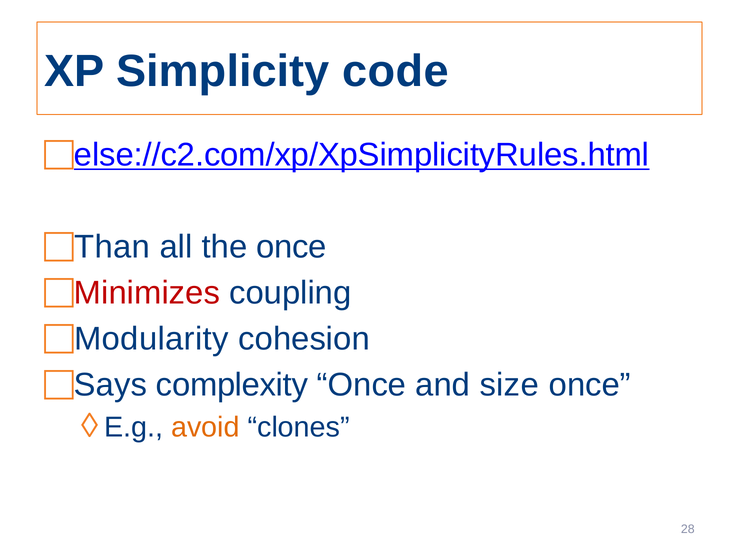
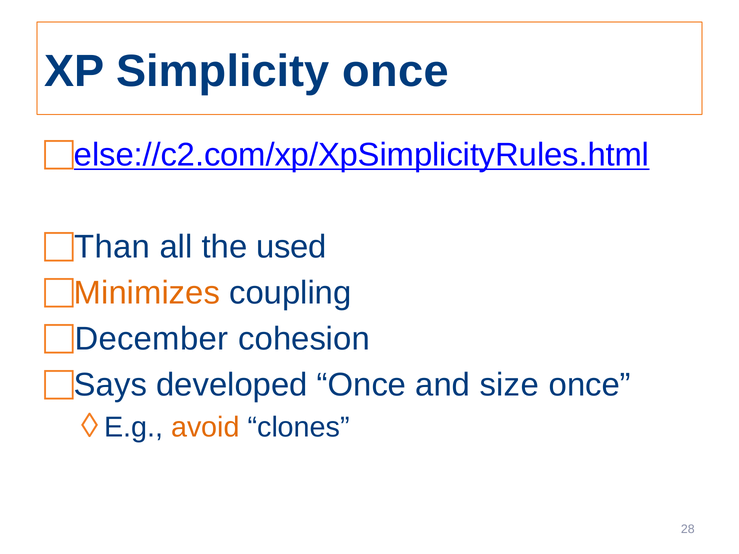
Simplicity code: code -> once
the once: once -> used
Minimizes colour: red -> orange
Modularity: Modularity -> December
complexity: complexity -> developed
